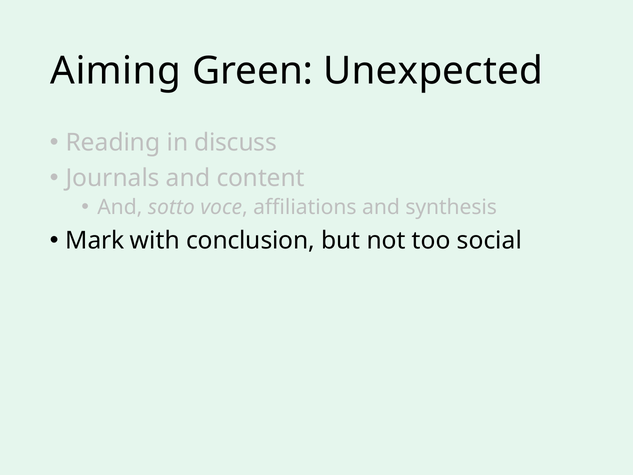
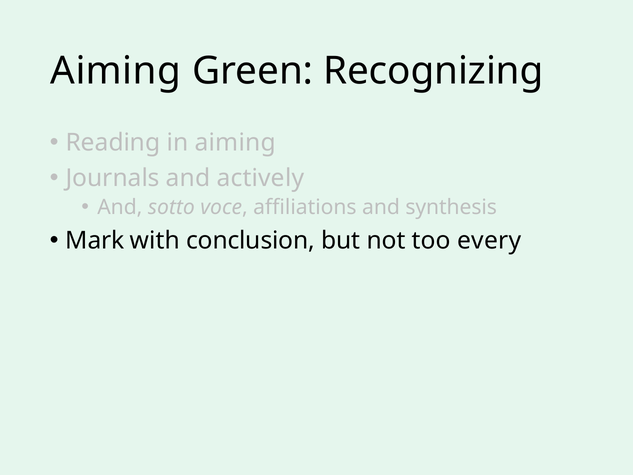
Unexpected: Unexpected -> Recognizing
in discuss: discuss -> aiming
content: content -> actively
social: social -> every
